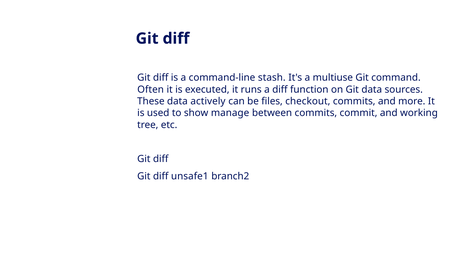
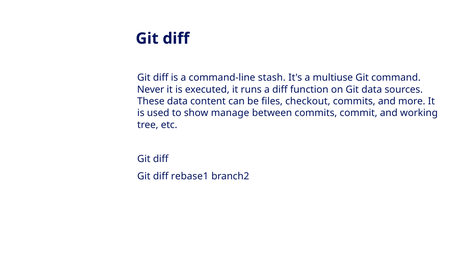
Often: Often -> Never
actively: actively -> content
unsafe1: unsafe1 -> rebase1
